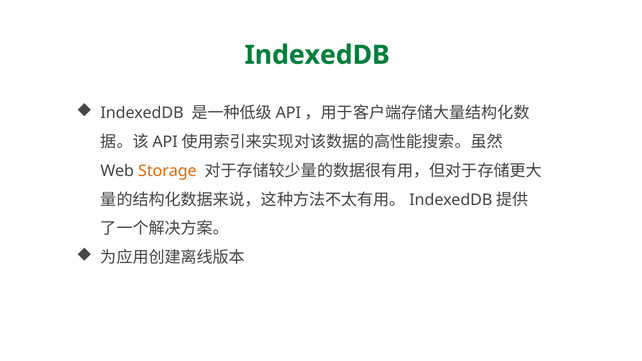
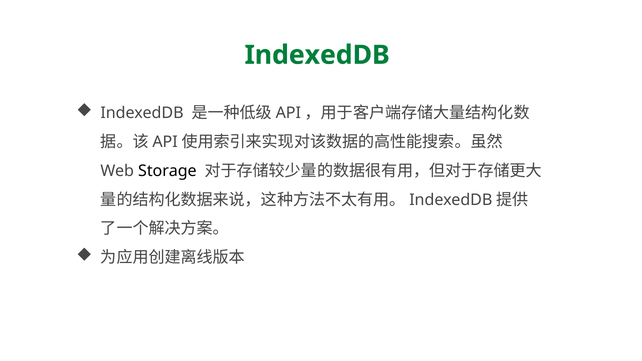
Storage colour: orange -> black
